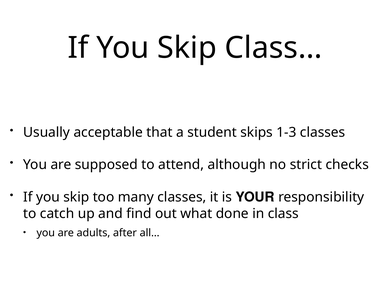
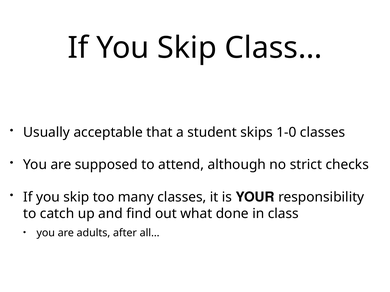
1-3: 1-3 -> 1-0
